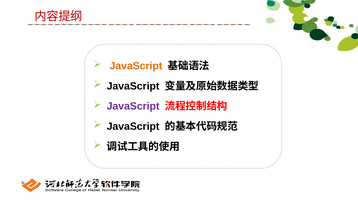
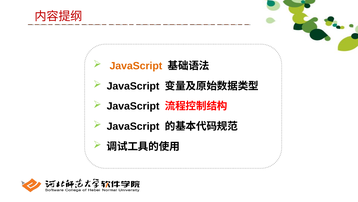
JavaScript at (133, 106) colour: purple -> black
